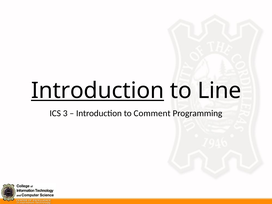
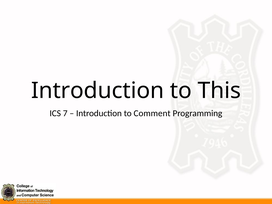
Introduction at (98, 91) underline: present -> none
Line: Line -> This
3: 3 -> 7
